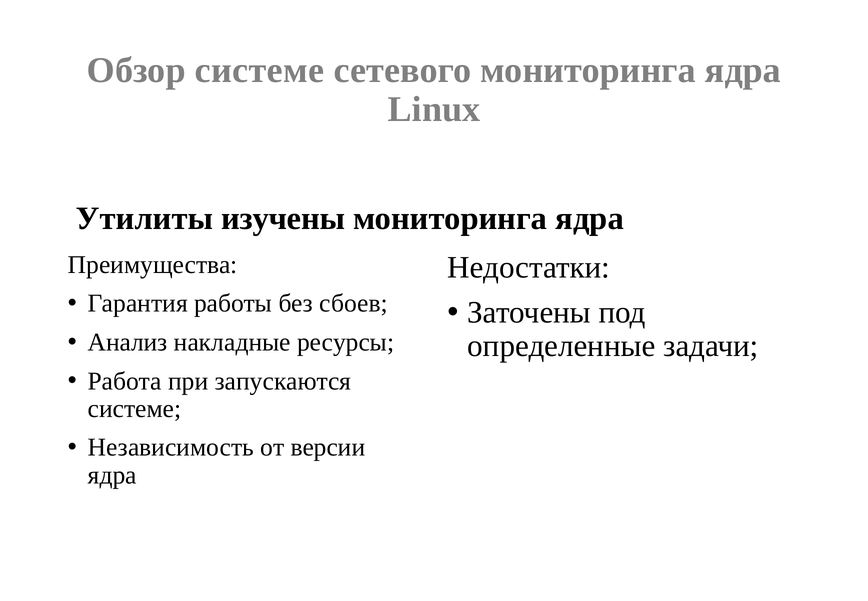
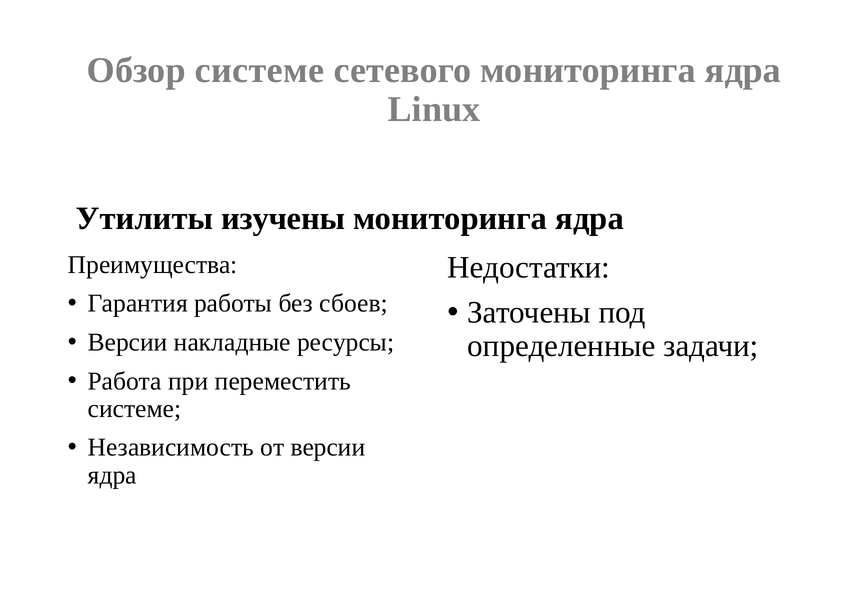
Анализ at (128, 342): Анализ -> Версии
запускаются: запускаются -> переместить
